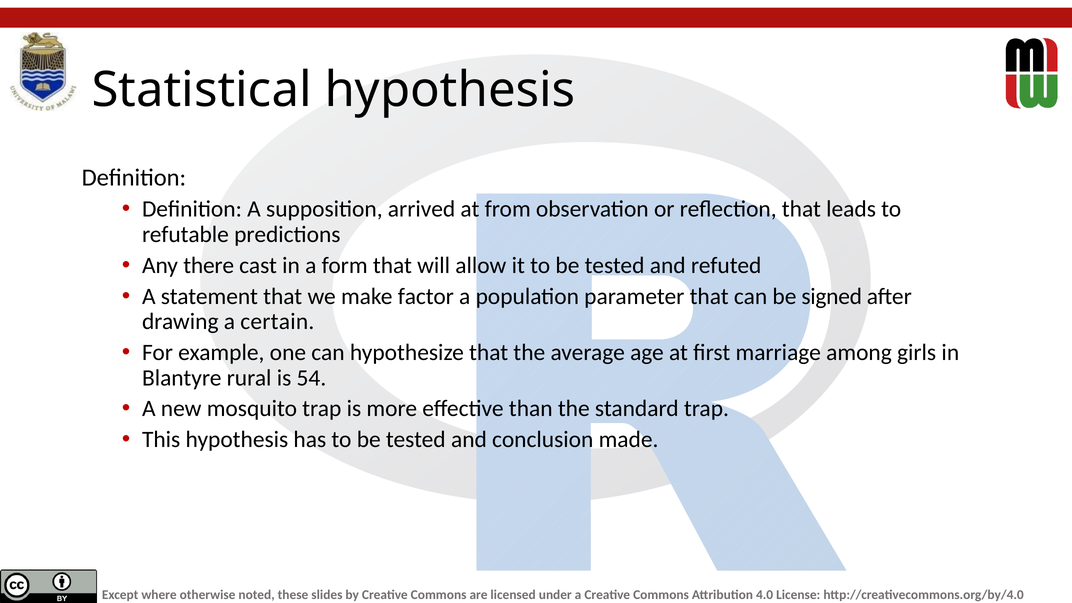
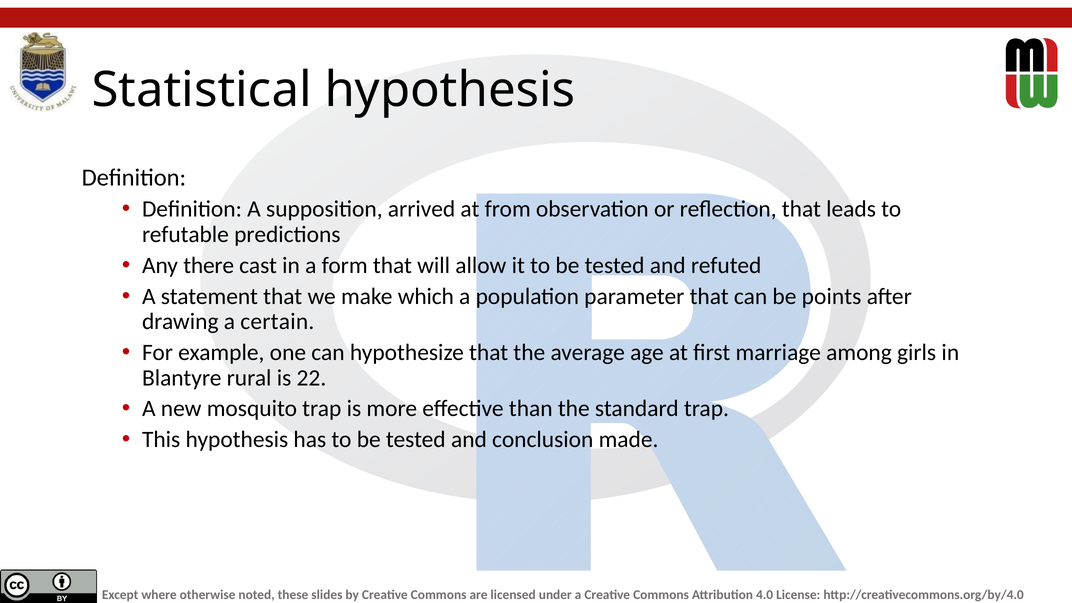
factor: factor -> which
signed: signed -> points
54: 54 -> 22
